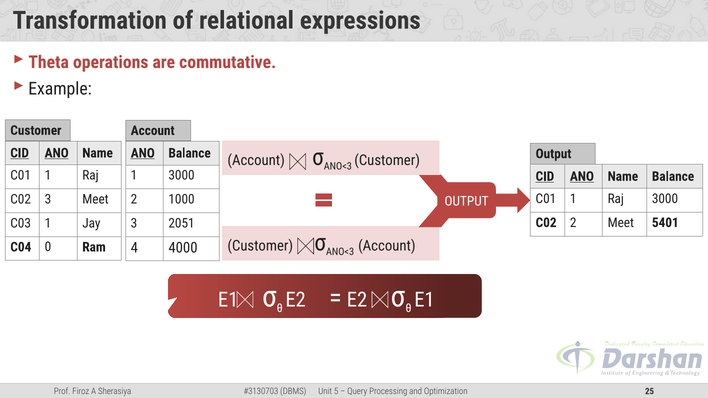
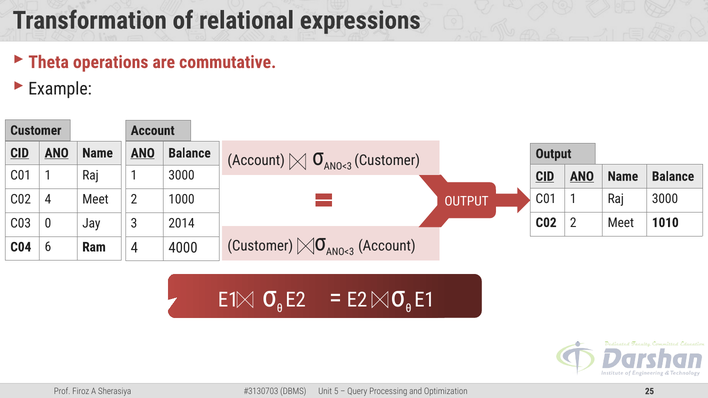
C02 3: 3 -> 4
5401: 5401 -> 1010
C03 1: 1 -> 0
2051: 2051 -> 2014
0: 0 -> 6
